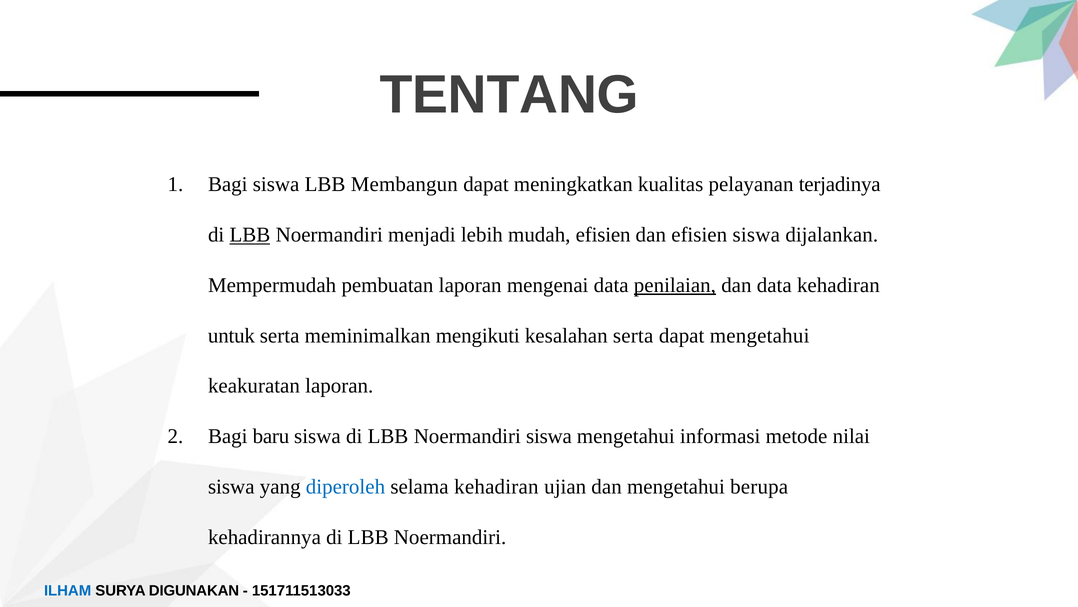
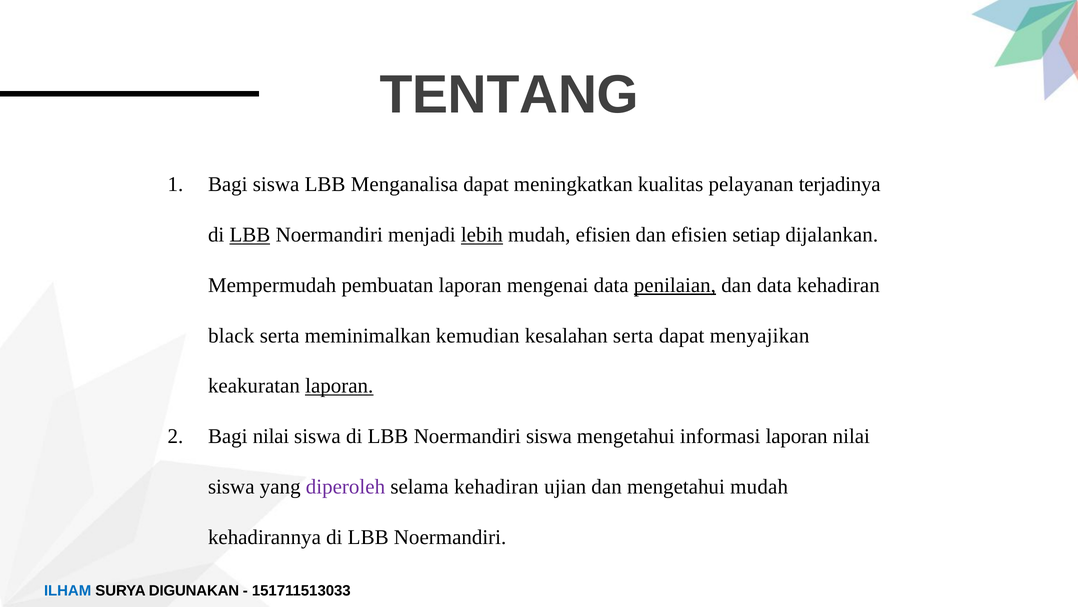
Membangun: Membangun -> Menganalisa
lebih underline: none -> present
efisien siswa: siswa -> setiap
untuk: untuk -> black
mengikuti: mengikuti -> kemudian
dapat mengetahui: mengetahui -> menyajikan
laporan at (339, 386) underline: none -> present
Bagi baru: baru -> nilai
informasi metode: metode -> laporan
diperoleh colour: blue -> purple
mengetahui berupa: berupa -> mudah
